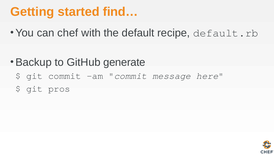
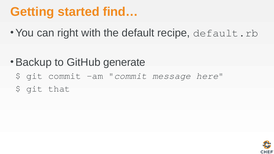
chef: chef -> right
pros: pros -> that
